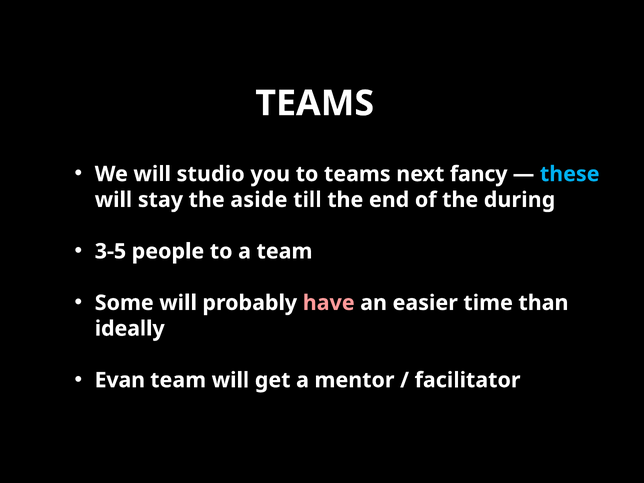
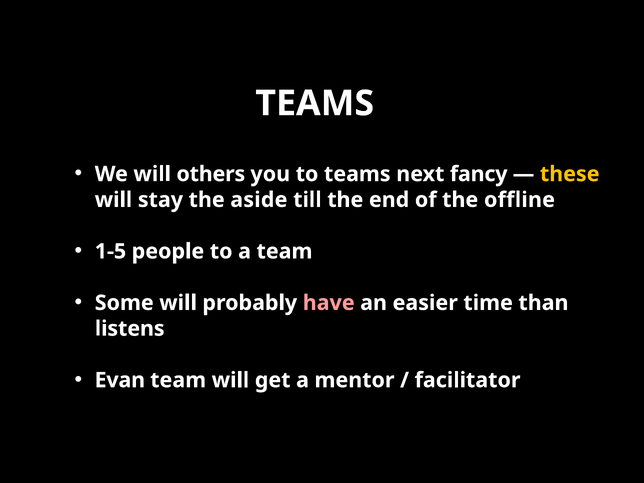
studio: studio -> others
these colour: light blue -> yellow
during: during -> offline
3-5: 3-5 -> 1-5
ideally: ideally -> listens
